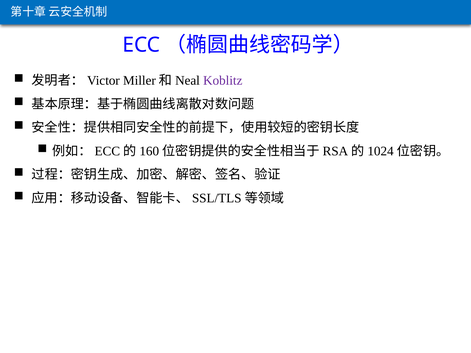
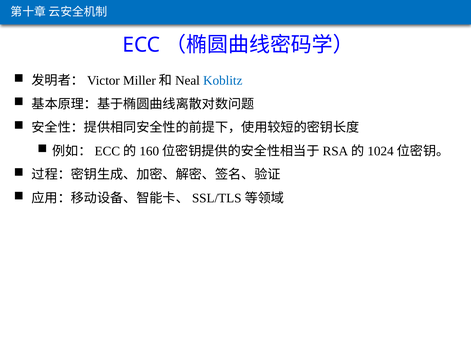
Koblitz colour: purple -> blue
